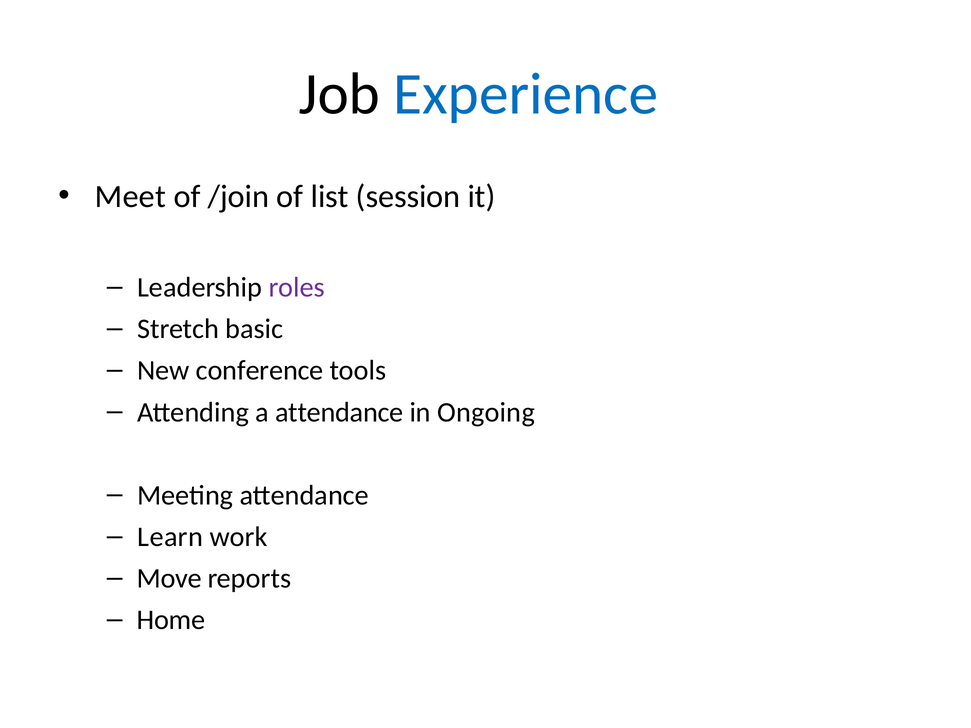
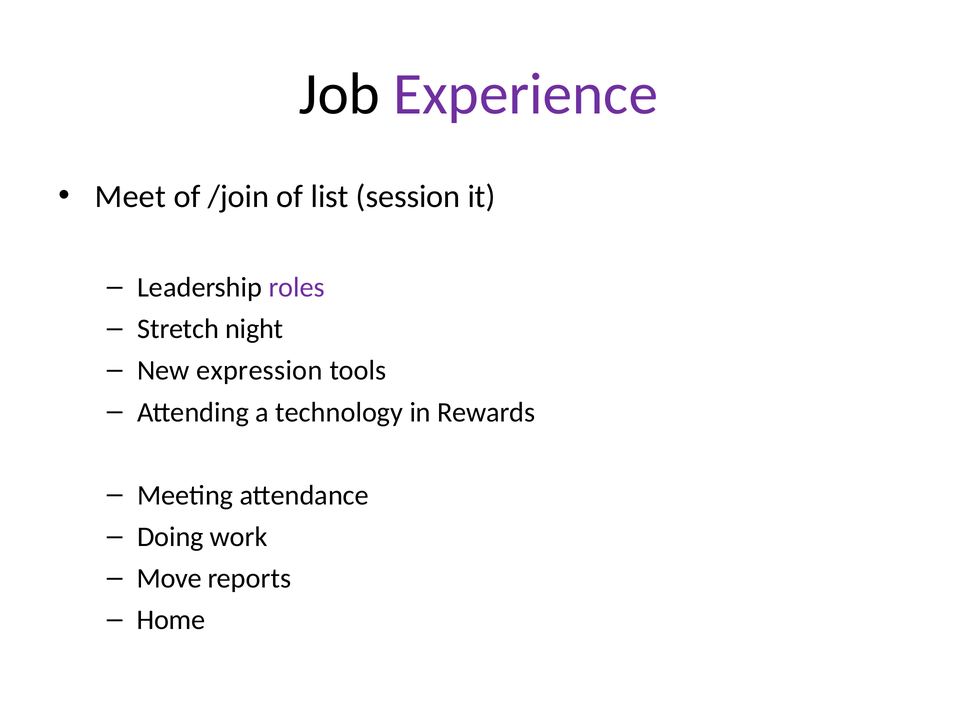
Experience colour: blue -> purple
basic: basic -> night
conference: conference -> expression
a attendance: attendance -> technology
Ongoing: Ongoing -> Rewards
Learn: Learn -> Doing
